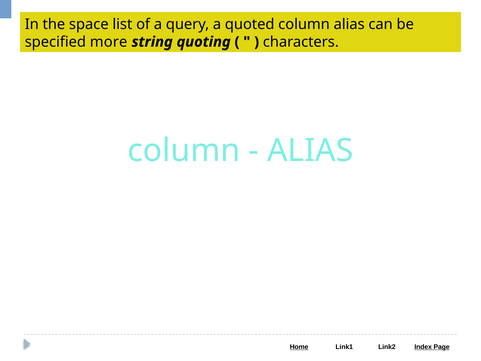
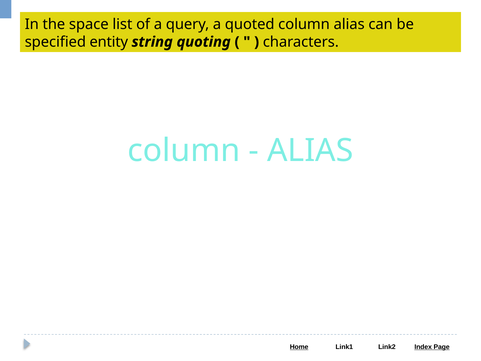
more: more -> entity
